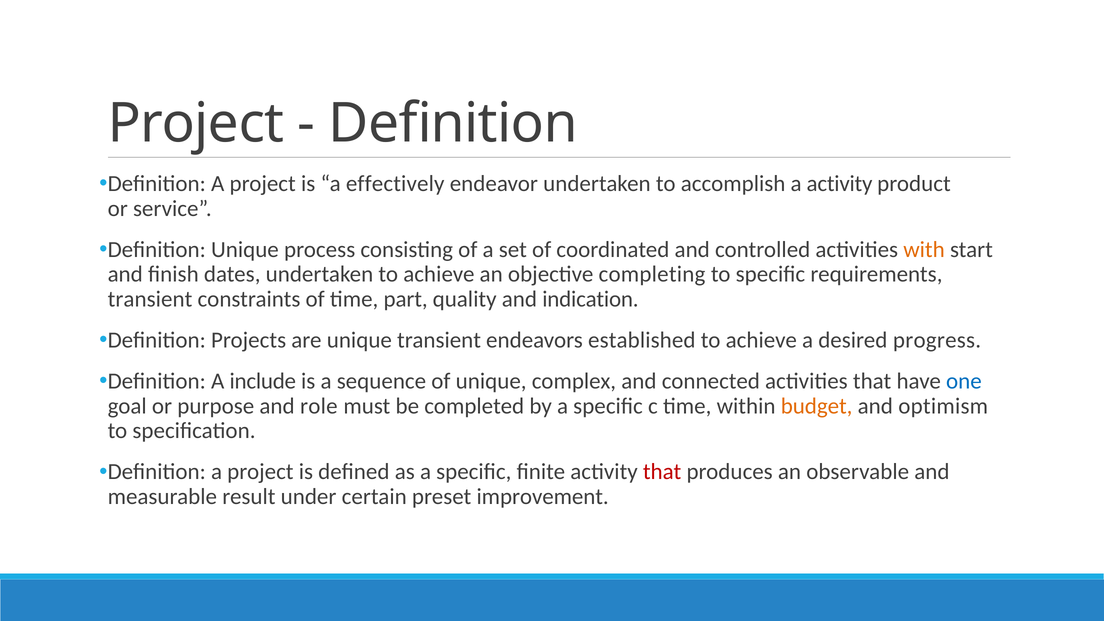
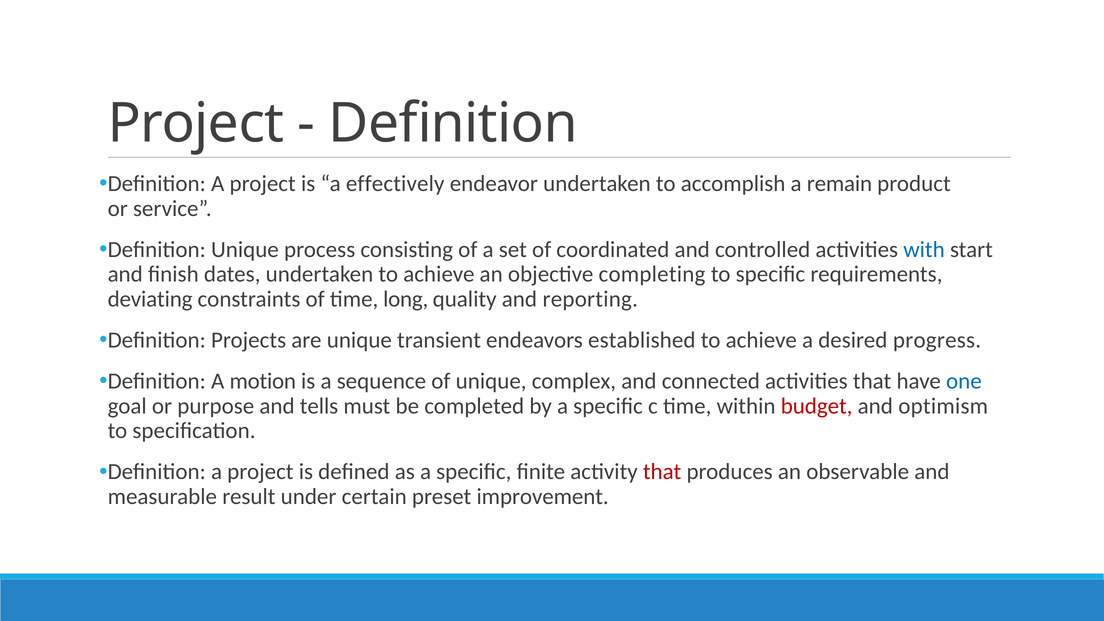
a activity: activity -> remain
with colour: orange -> blue
transient at (150, 299): transient -> deviating
part: part -> long
indication: indication -> reporting
include: include -> motion
role: role -> tells
budget colour: orange -> red
